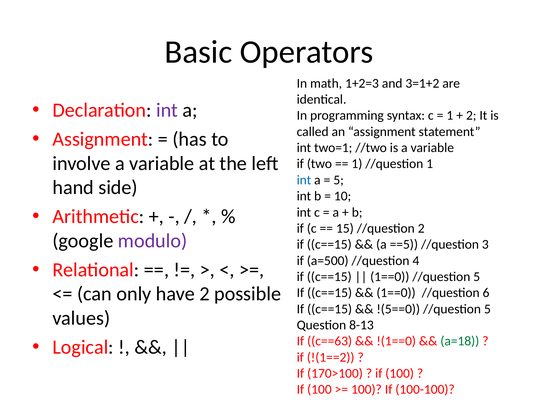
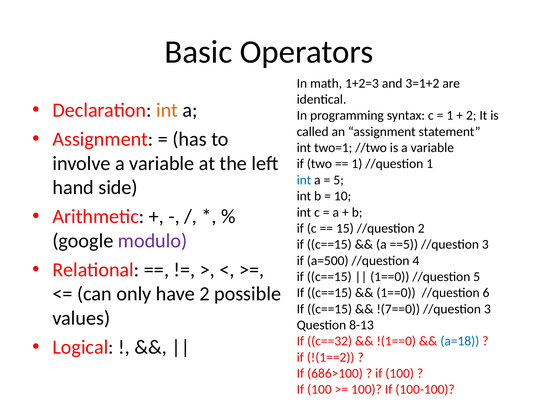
int at (167, 110) colour: purple -> orange
!(5==0: !(5==0 -> !(7==0
5 at (487, 309): 5 -> 3
c==63: c==63 -> c==32
a=18 colour: green -> blue
170>100: 170>100 -> 686>100
